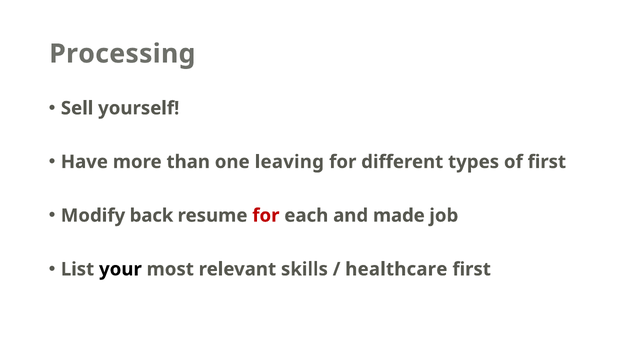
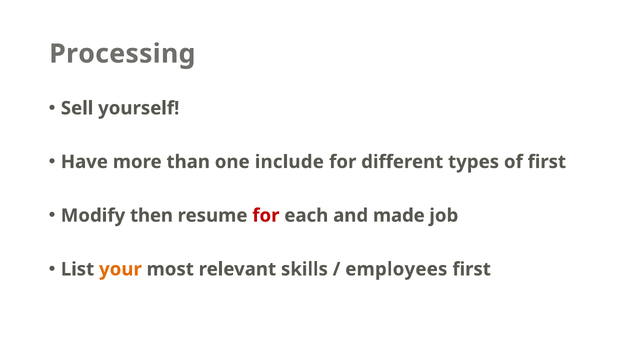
leaving: leaving -> include
back: back -> then
your colour: black -> orange
healthcare: healthcare -> employees
